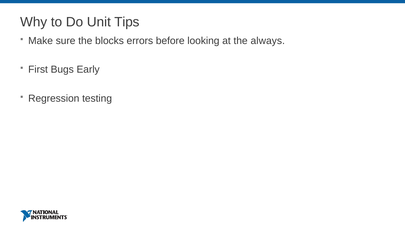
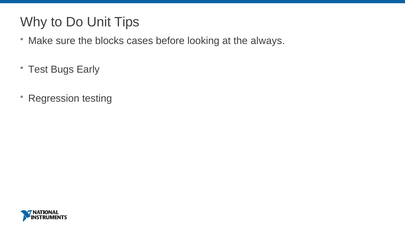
errors: errors -> cases
First: First -> Test
